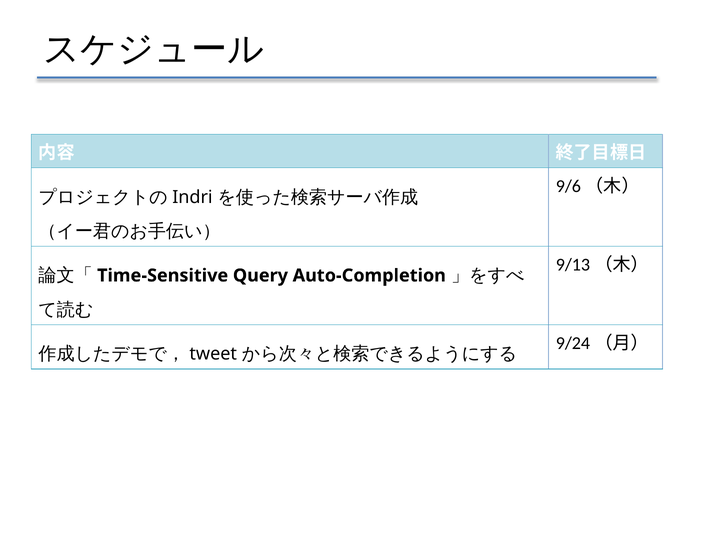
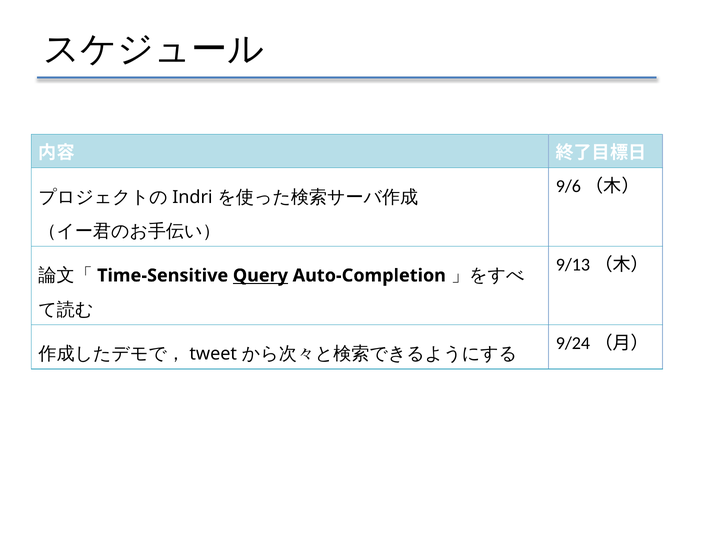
Query underline: none -> present
